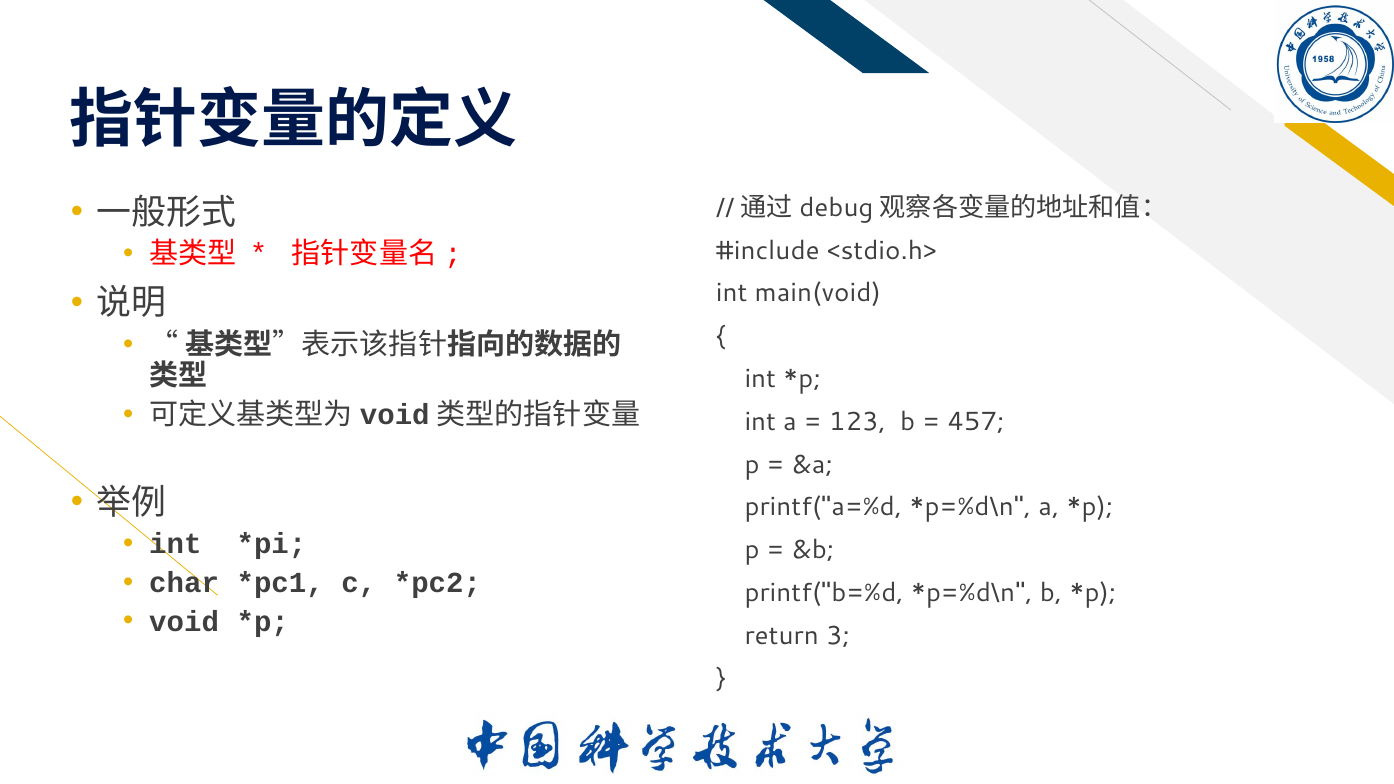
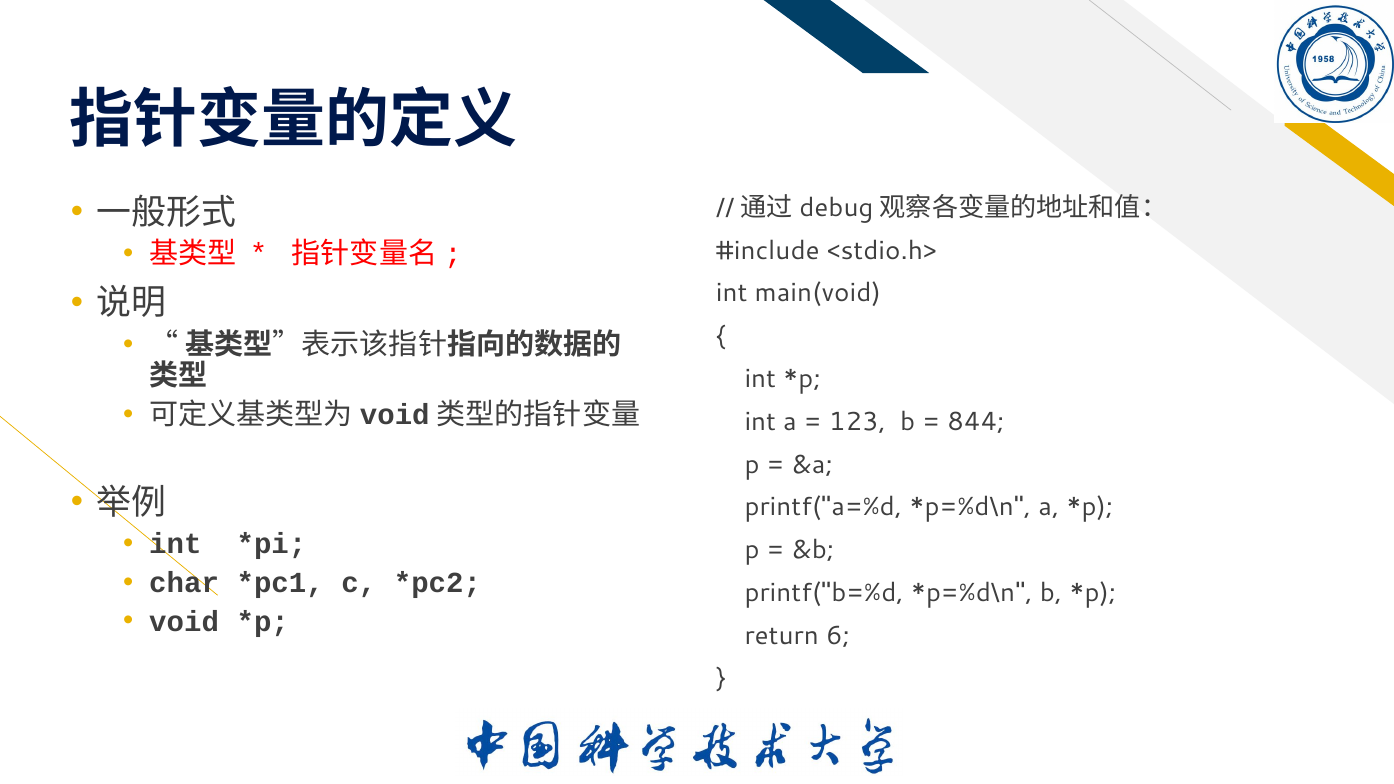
457: 457 -> 844
3: 3 -> 6
